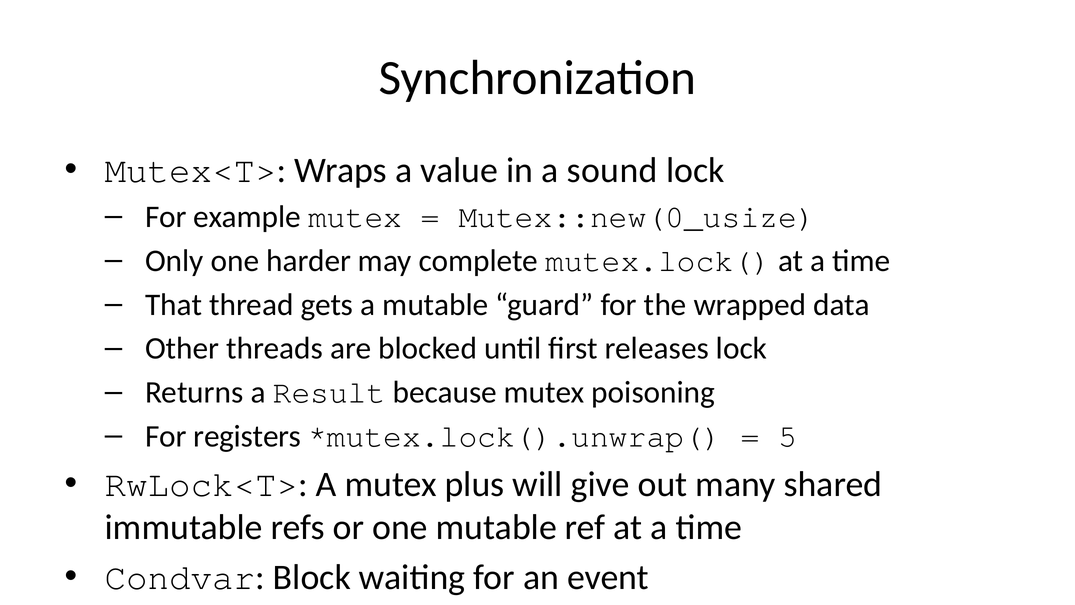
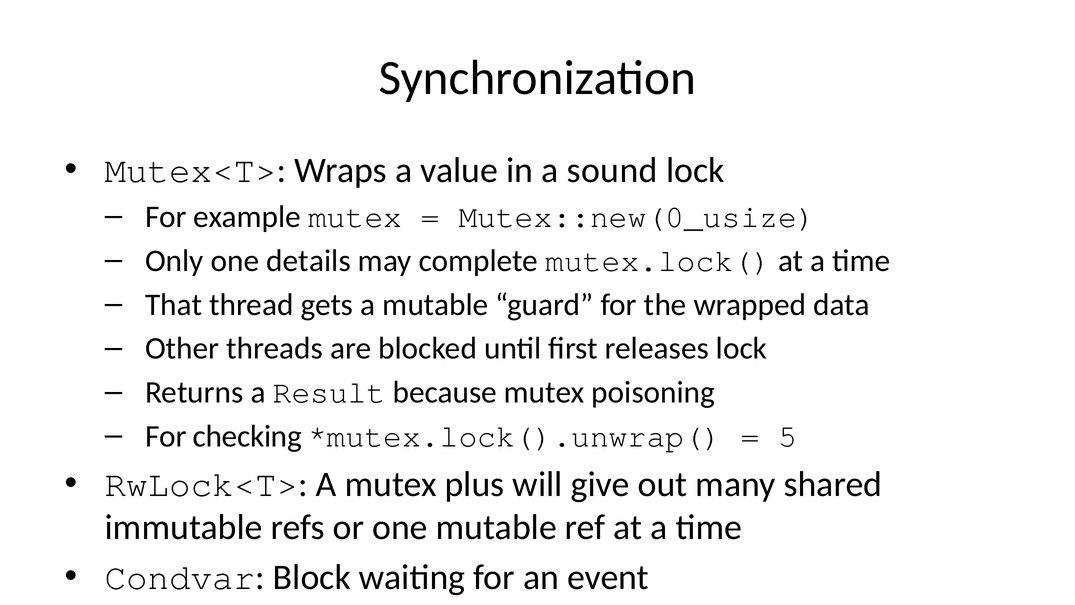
one harder: harder -> details
registers: registers -> checking
